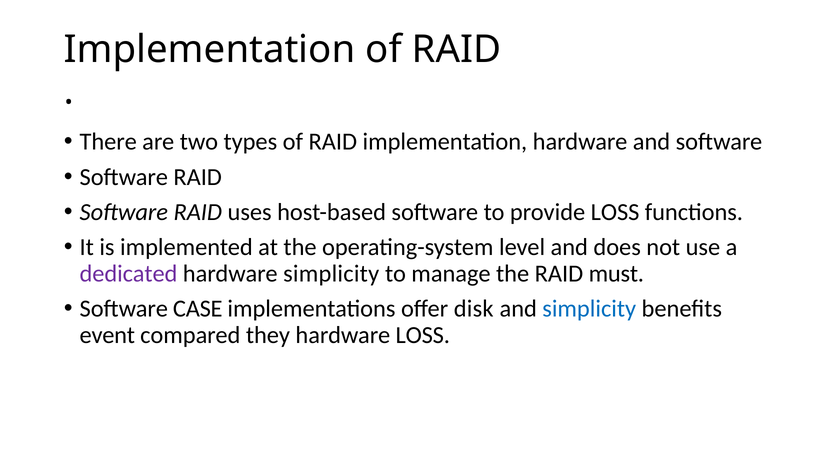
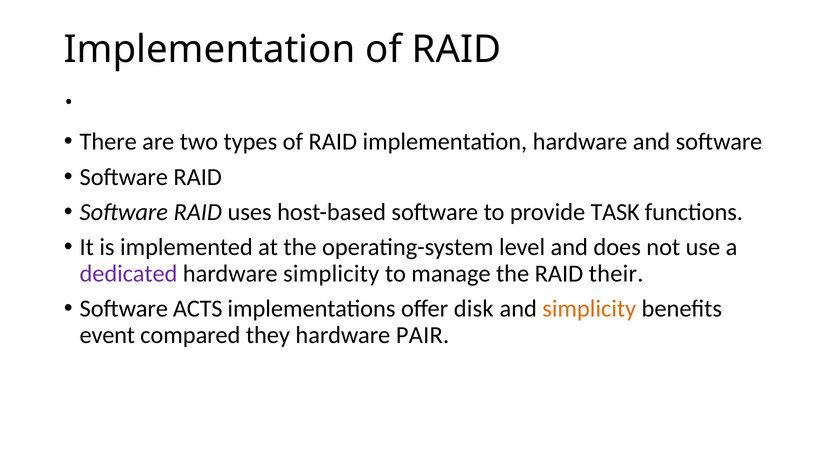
provide LOSS: LOSS -> TASK
must: must -> their
CASE: CASE -> ACTS
simplicity at (589, 308) colour: blue -> orange
hardware LOSS: LOSS -> PAIR
